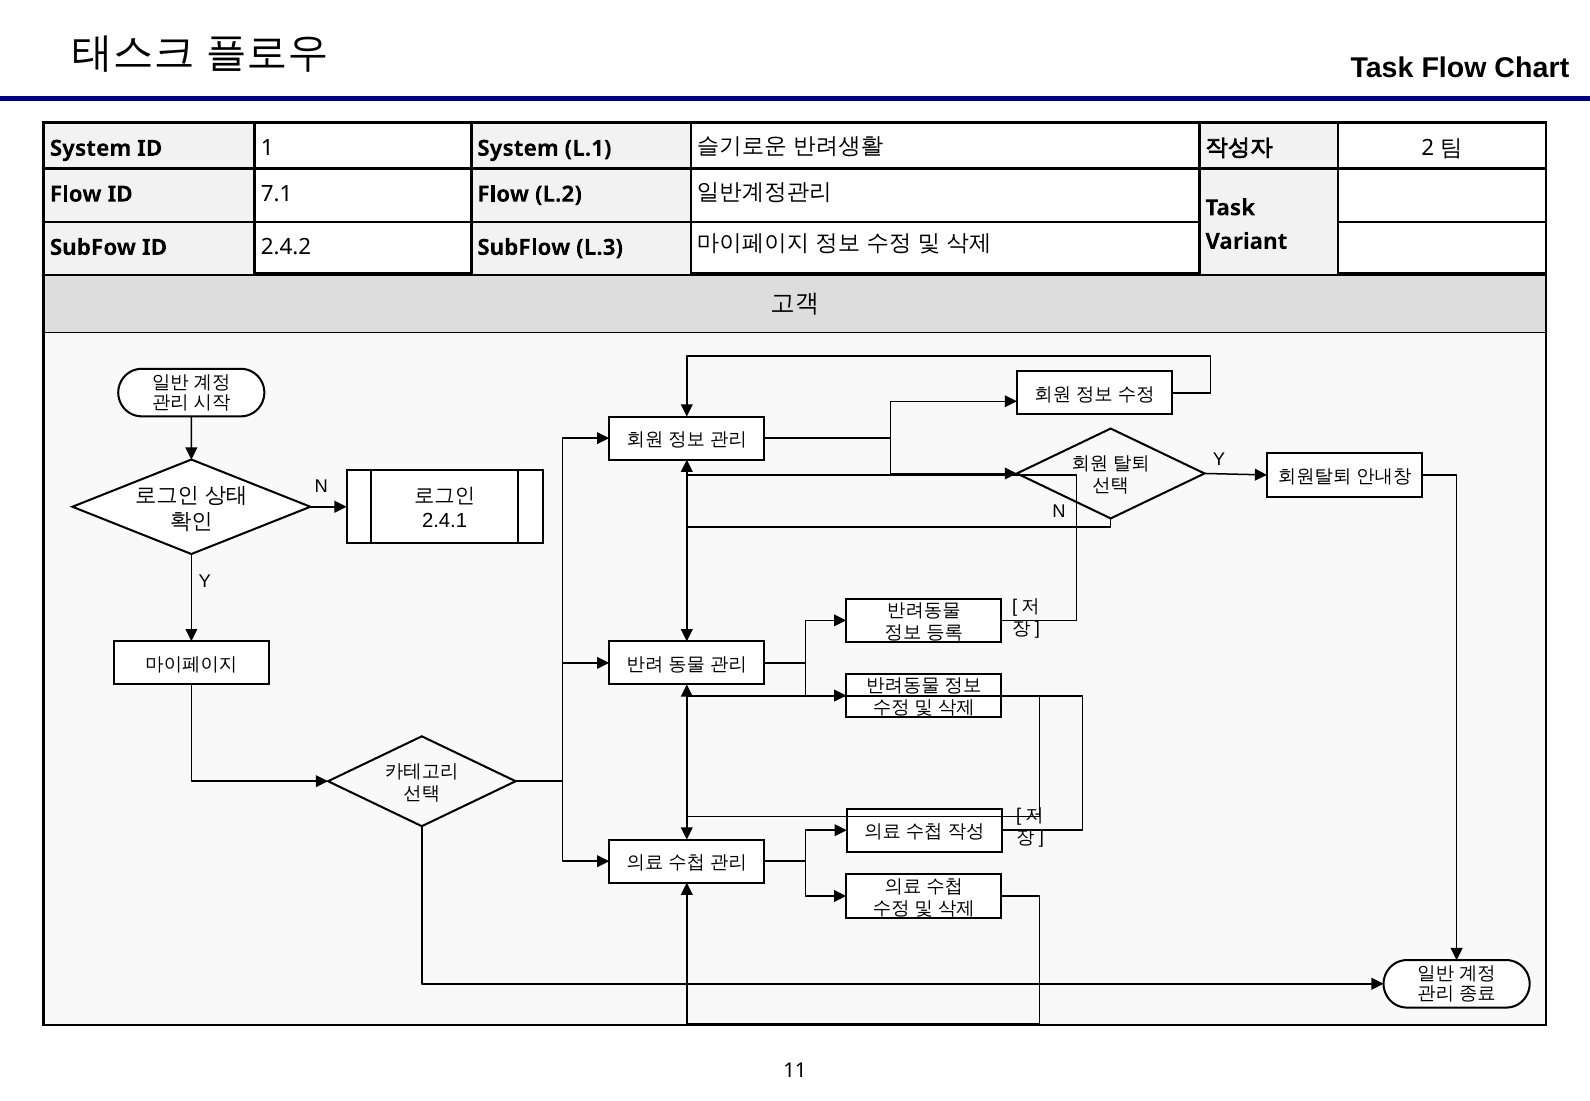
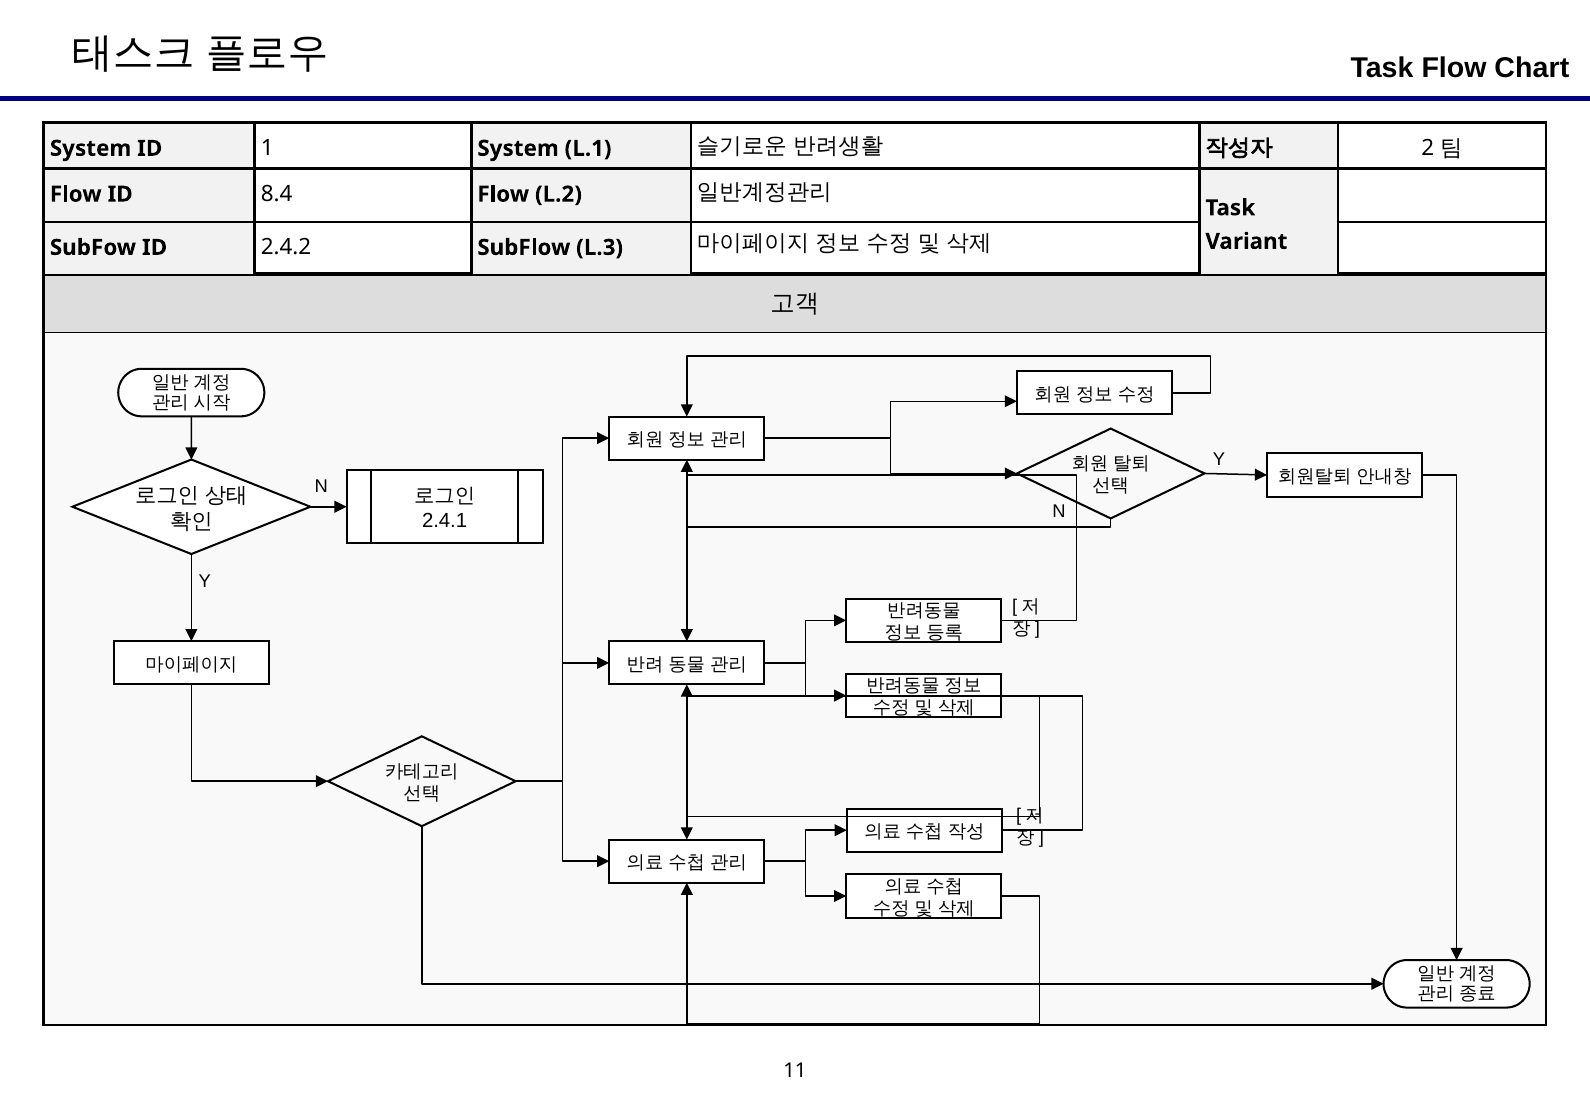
7.1: 7.1 -> 8.4
